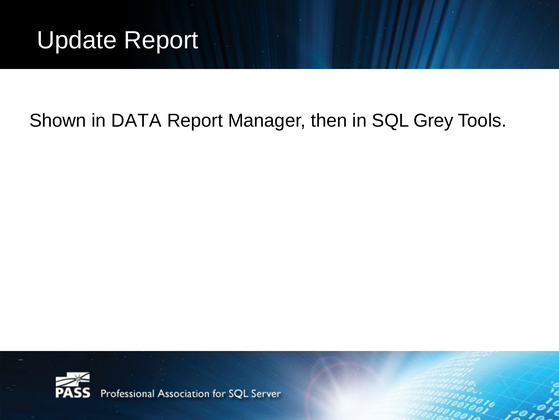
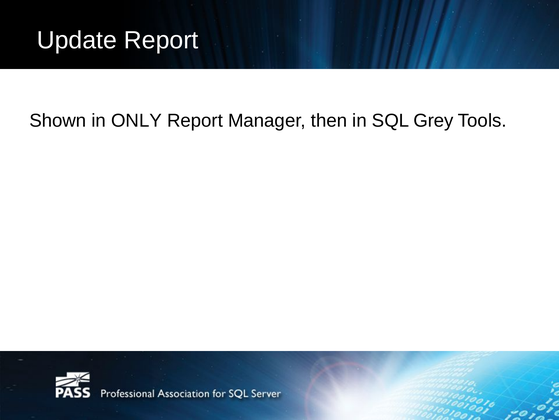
DATA: DATA -> ONLY
